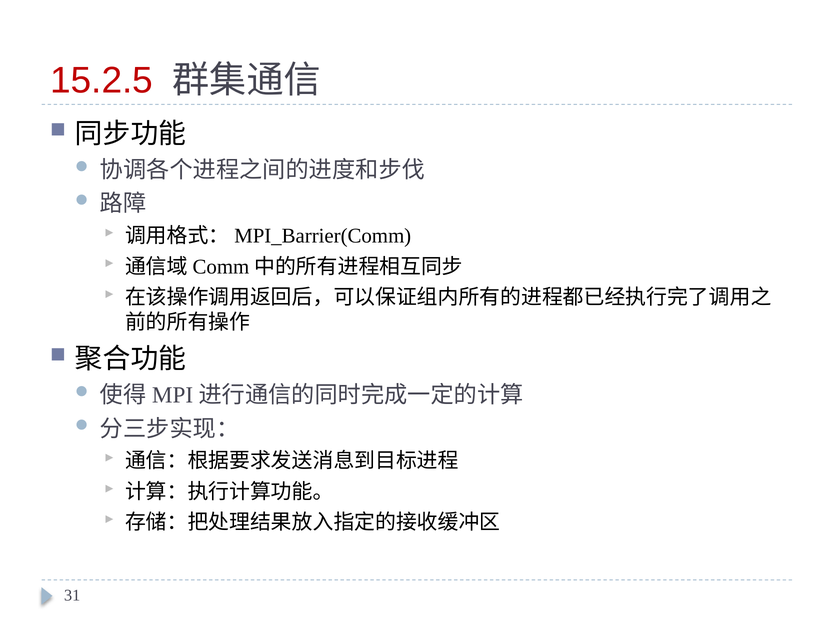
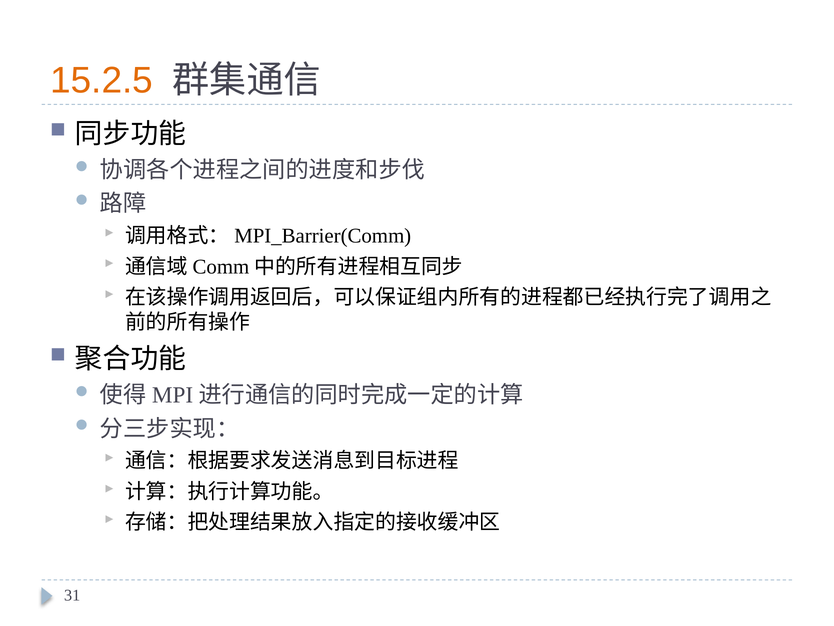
15.2.5 colour: red -> orange
